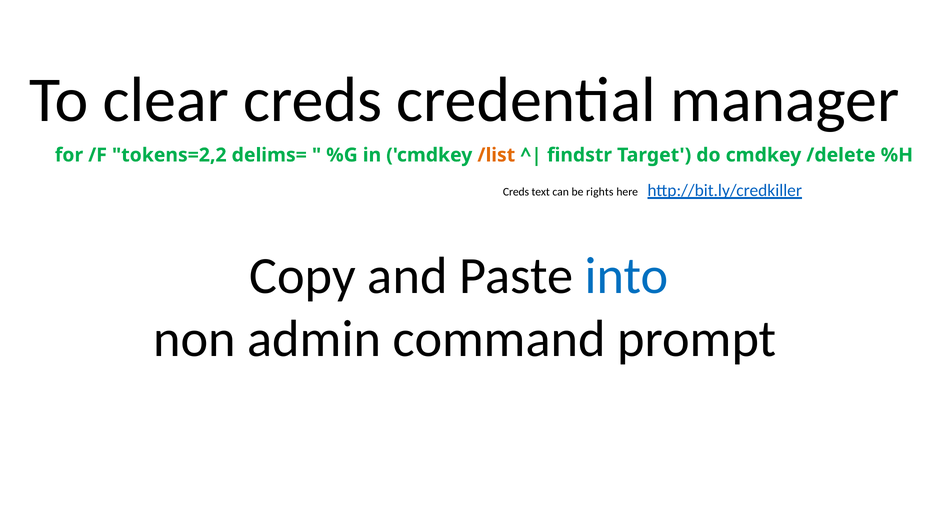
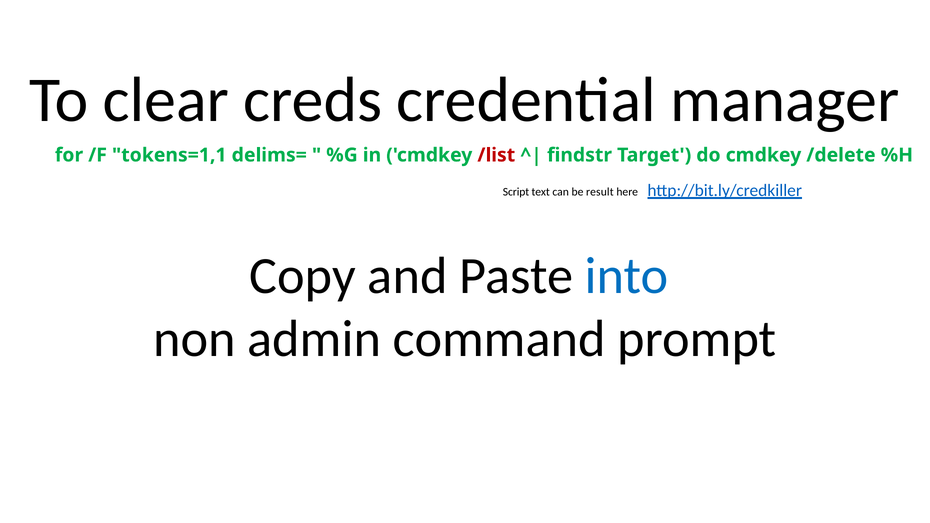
tokens=2,2: tokens=2,2 -> tokens=1,1
/list colour: orange -> red
Creds at (516, 192): Creds -> Script
rights: rights -> result
